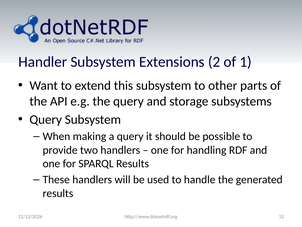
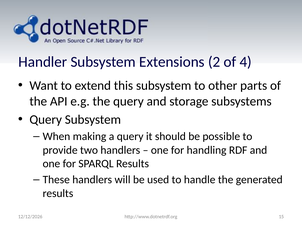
1: 1 -> 4
